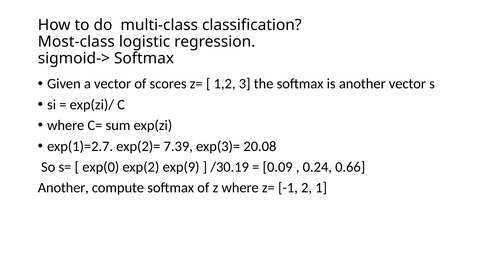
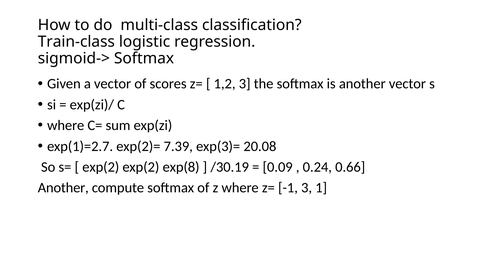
Most-class: Most-class -> Train-class
exp(0 at (101, 167): exp(0 -> exp(2
exp(9: exp(9 -> exp(8
-1 2: 2 -> 3
